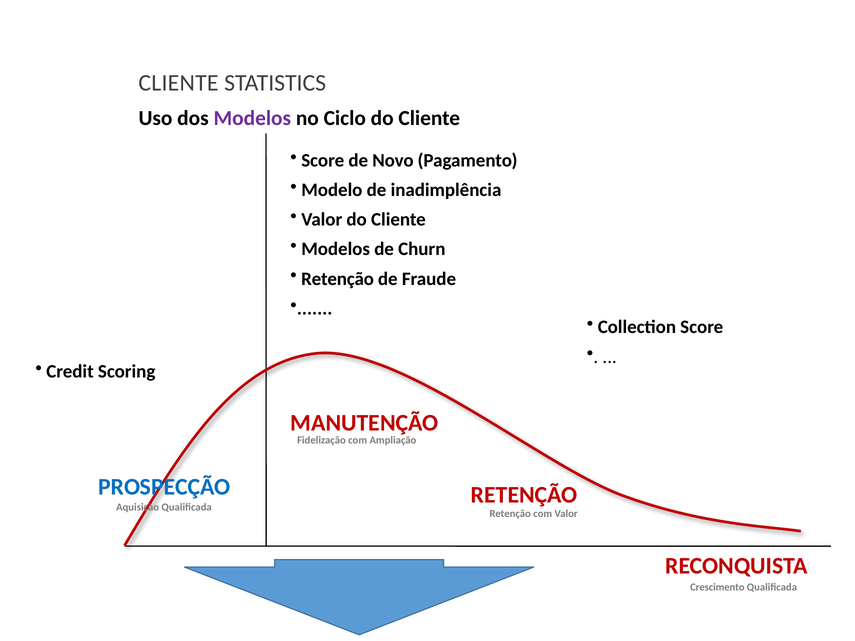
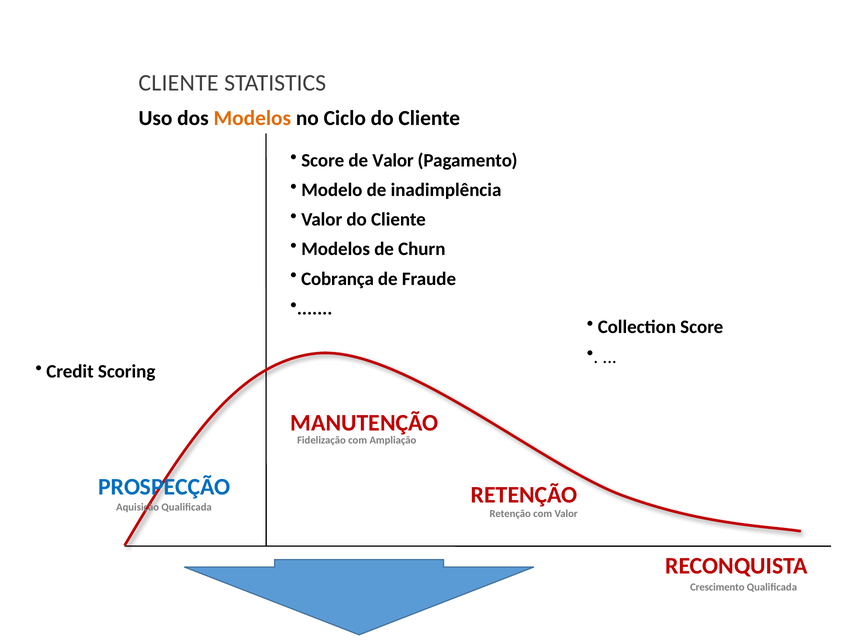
Modelos at (252, 118) colour: purple -> orange
de Novo: Novo -> Valor
Retenção at (338, 279): Retenção -> Cobrança
